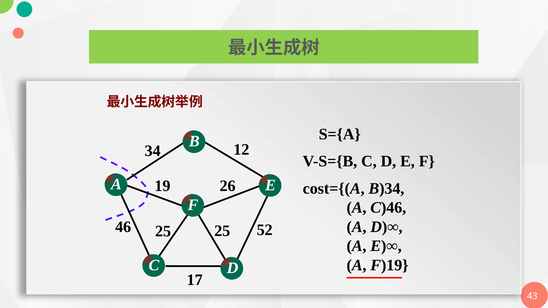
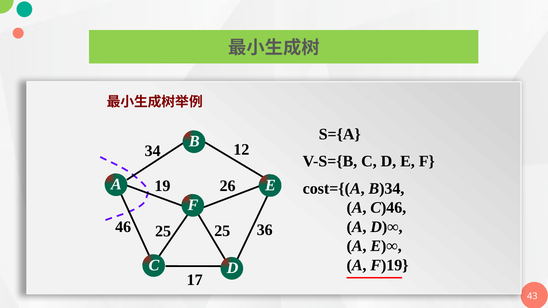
52: 52 -> 36
